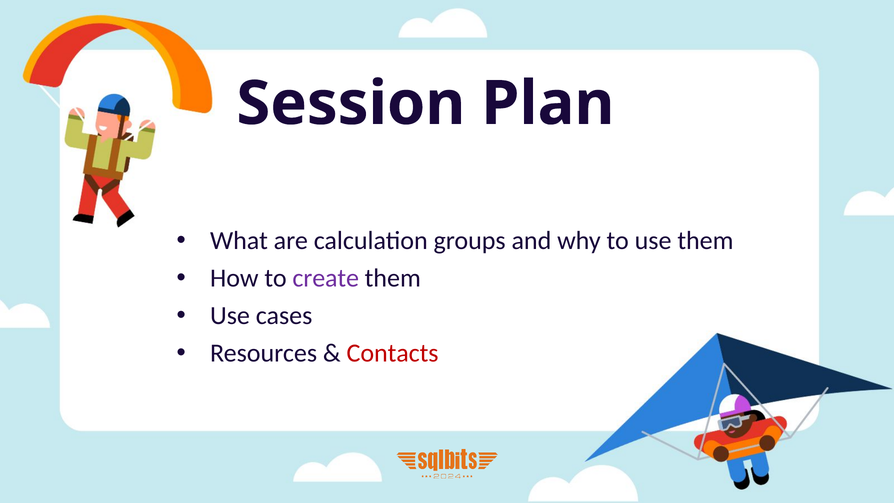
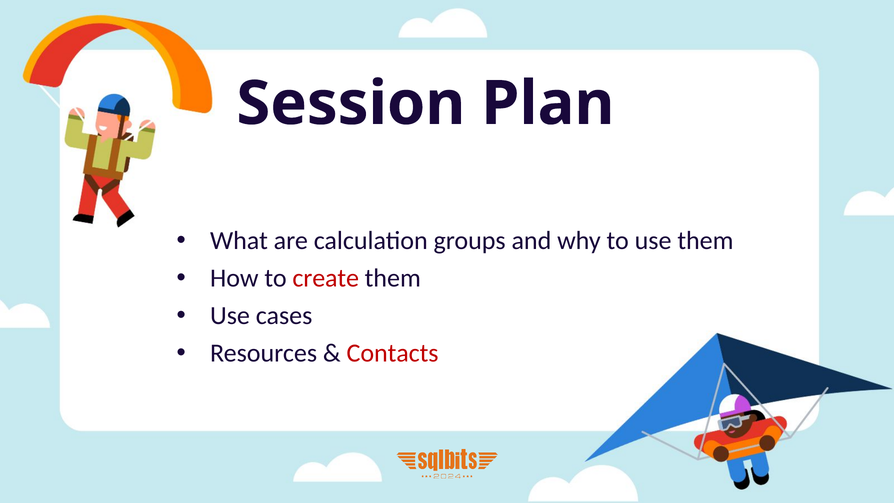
create colour: purple -> red
